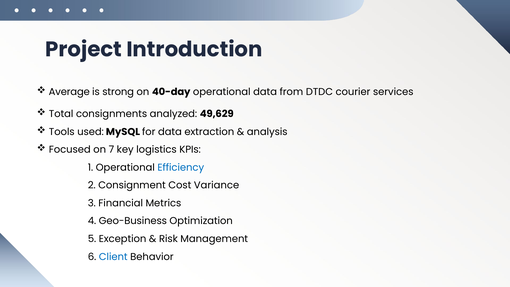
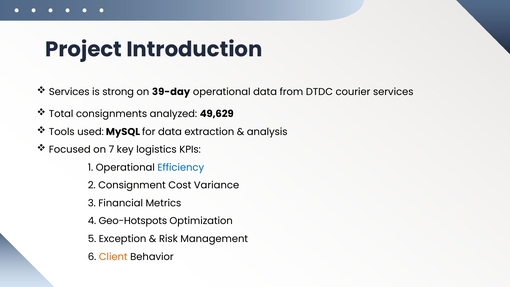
Average at (69, 92): Average -> Services
40-day: 40-day -> 39-day
Geo-Business: Geo-Business -> Geo-Hotspots
Client colour: blue -> orange
